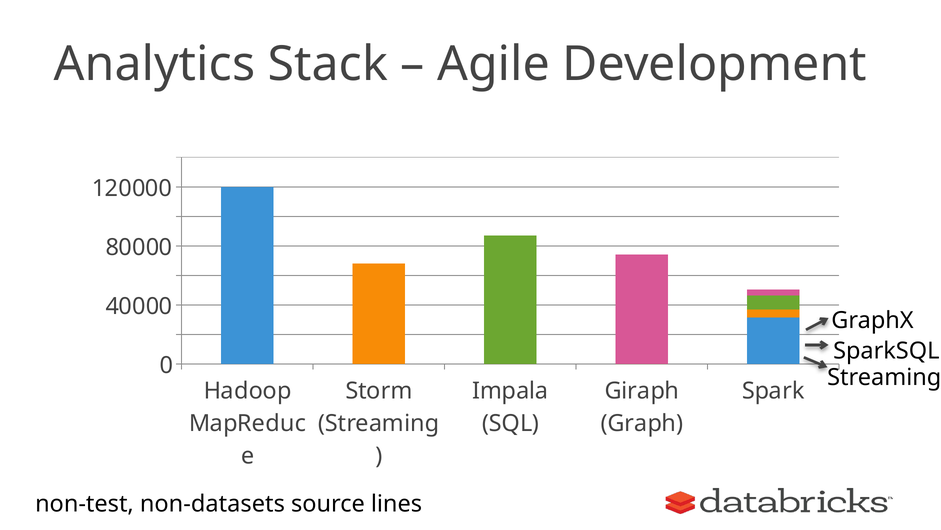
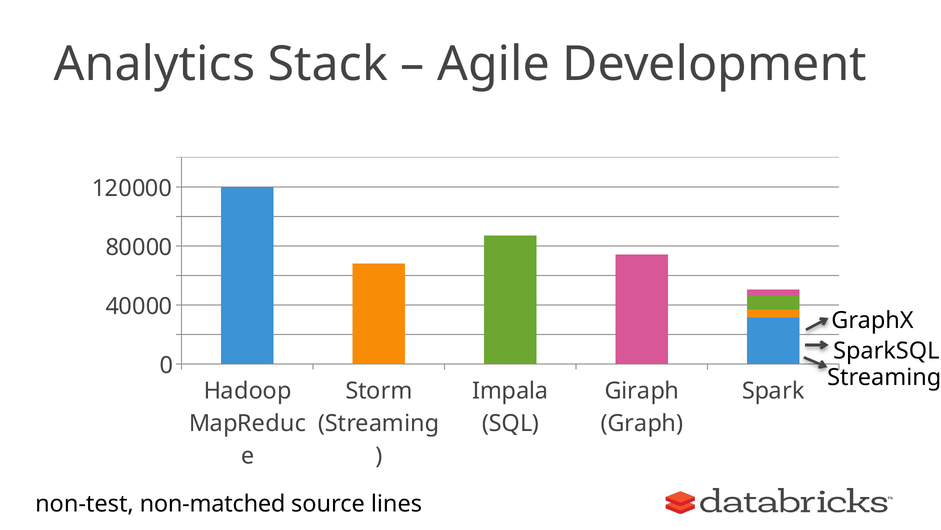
non-datasets: non-datasets -> non-matched
